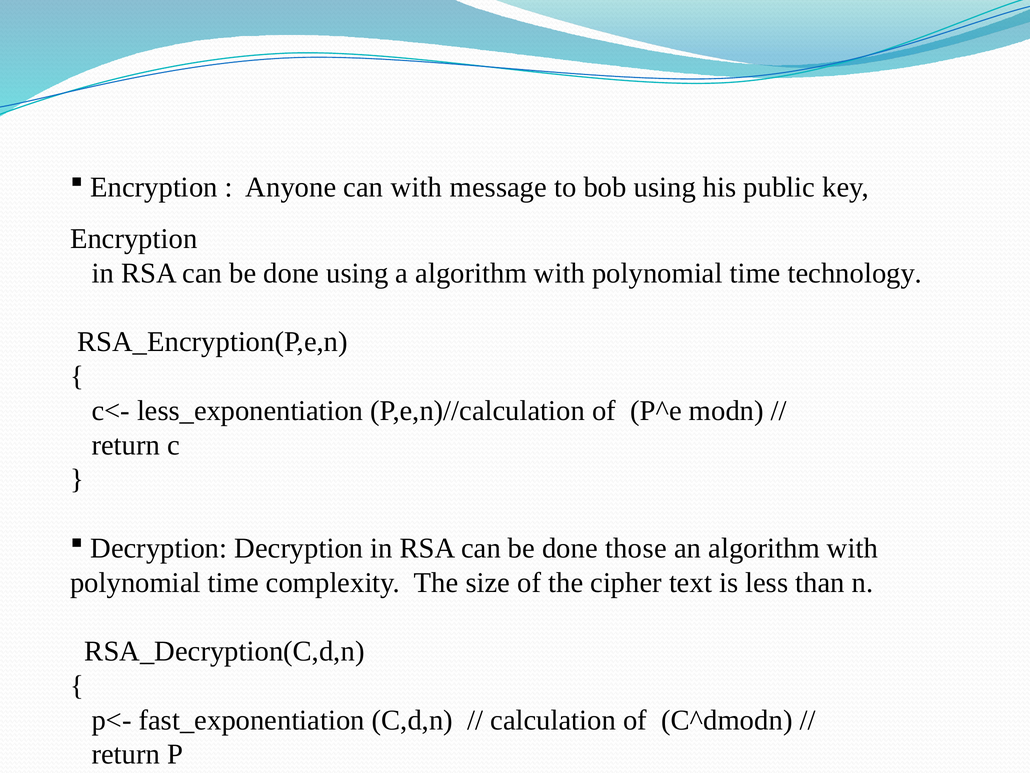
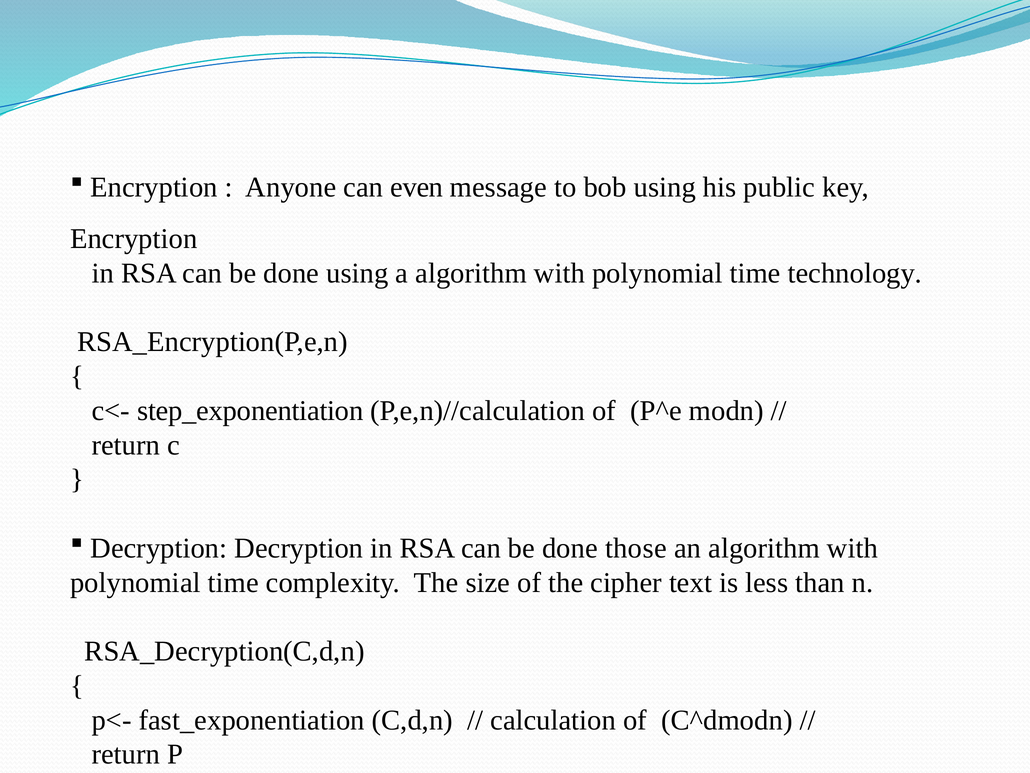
can with: with -> even
less_exponentiation: less_exponentiation -> step_exponentiation
